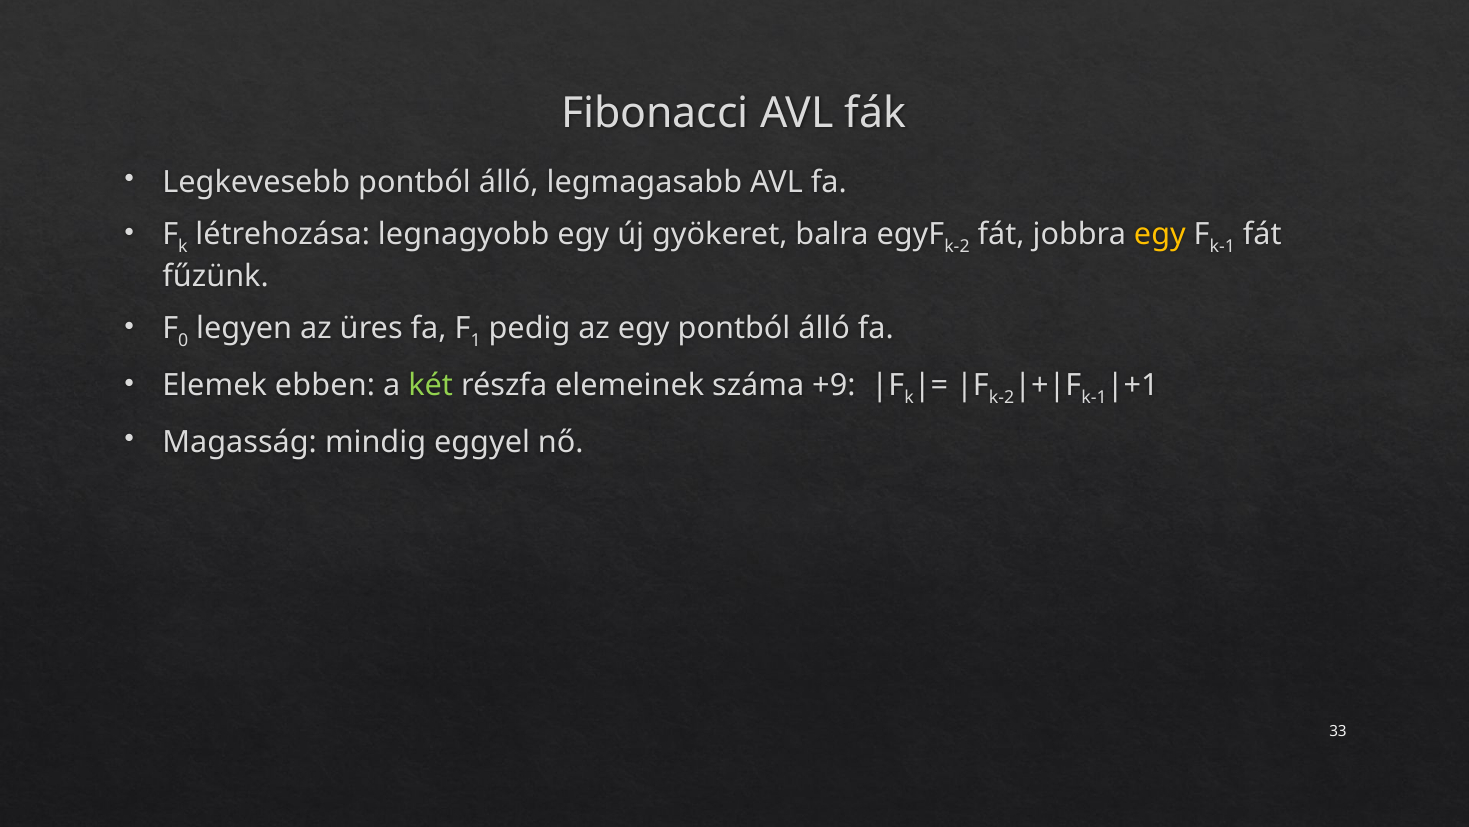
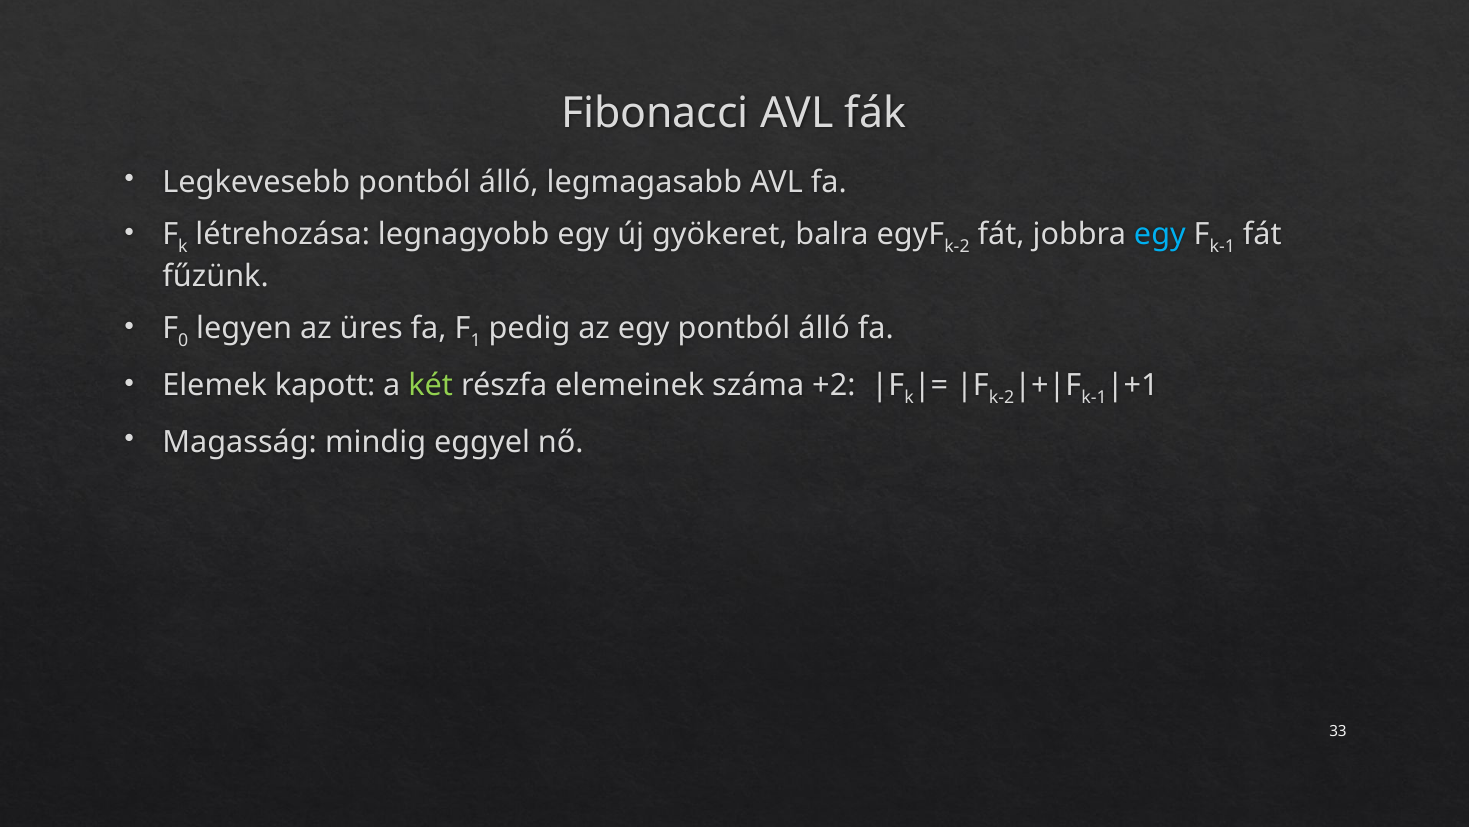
egy at (1160, 234) colour: yellow -> light blue
ebben: ebben -> kapott
+9: +9 -> +2
